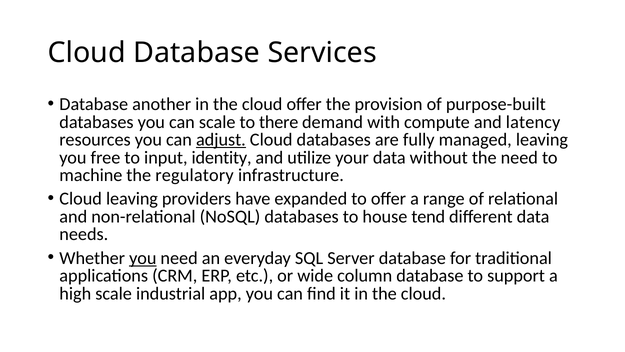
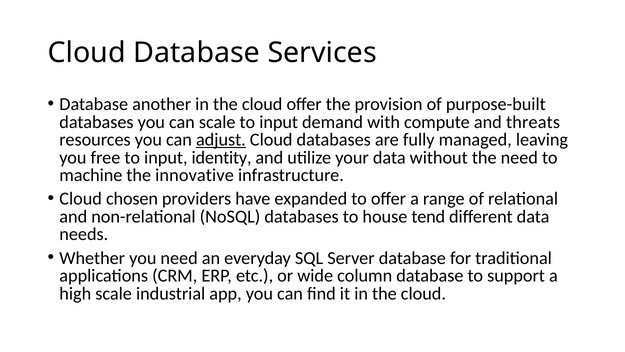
scale to there: there -> input
latency: latency -> threats
regulatory: regulatory -> innovative
Cloud leaving: leaving -> chosen
you at (143, 258) underline: present -> none
